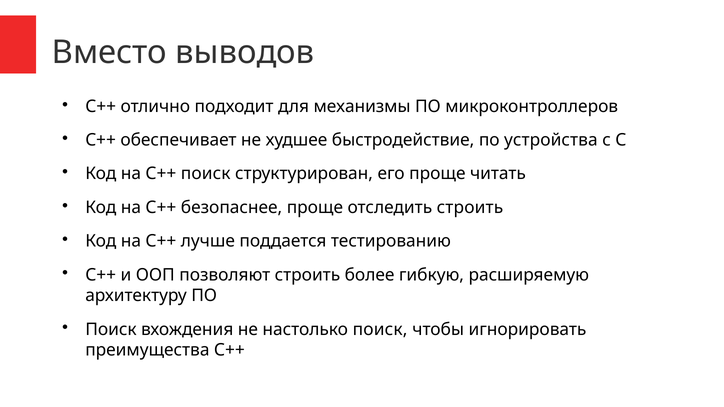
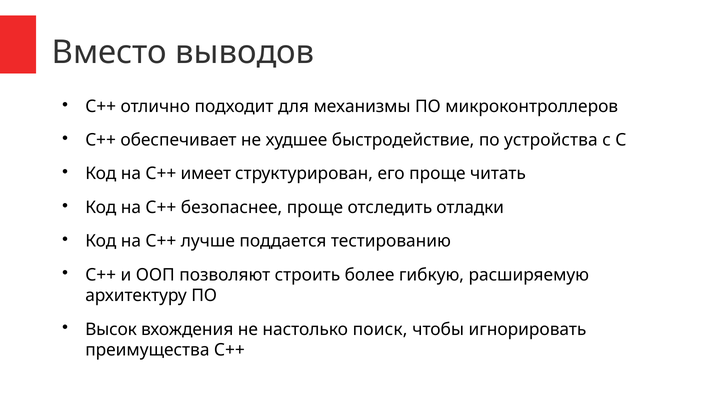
С++ поиск: поиск -> имеет
отследить строить: строить -> отладки
Поиск at (111, 330): Поиск -> Высок
